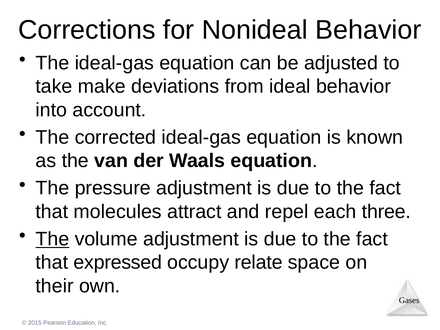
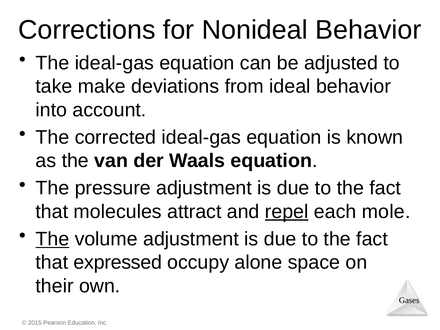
repel underline: none -> present
three: three -> mole
relate: relate -> alone
